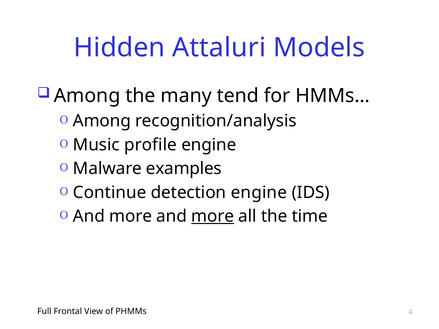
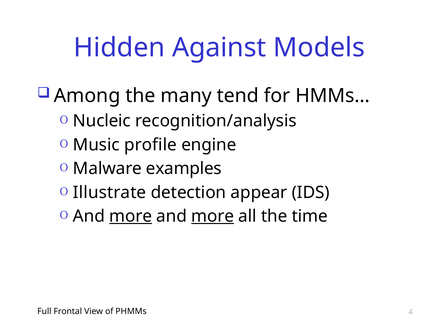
Attaluri: Attaluri -> Against
Among at (102, 121): Among -> Nucleic
Continue: Continue -> Illustrate
detection engine: engine -> appear
more at (131, 216) underline: none -> present
